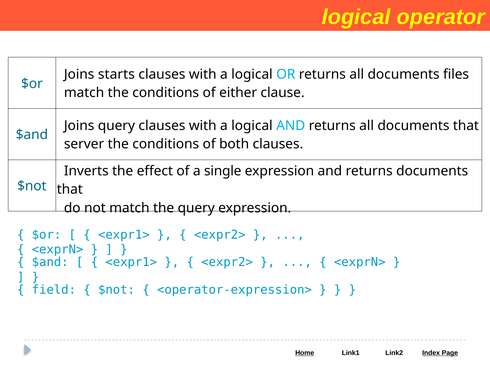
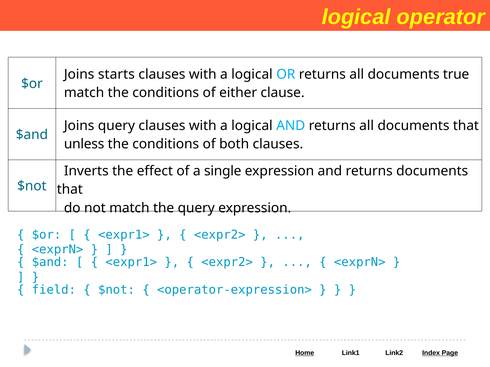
files: files -> true
server: server -> unless
